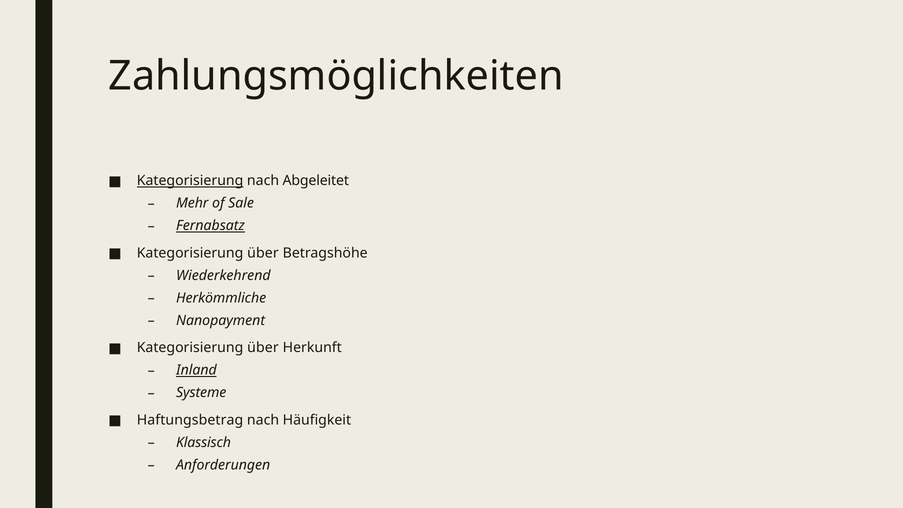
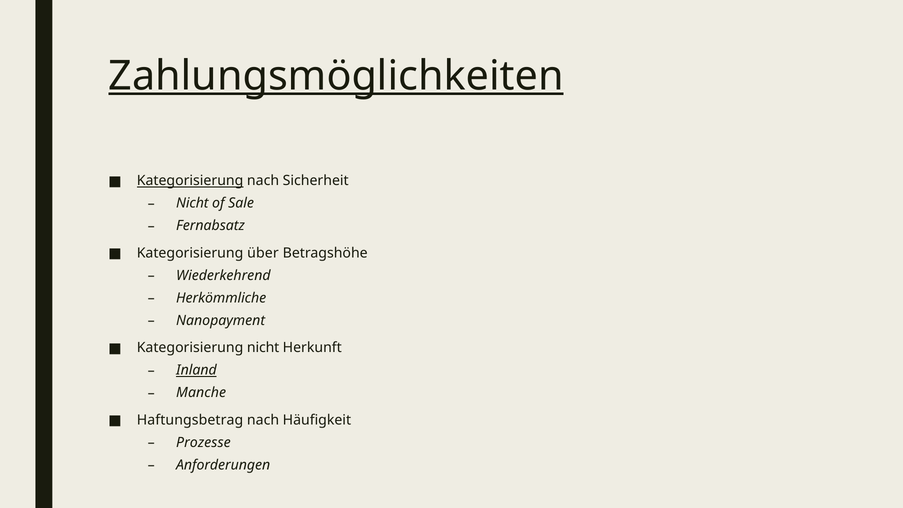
Zahlungsmöglichkeiten underline: none -> present
Abgeleitet: Abgeleitet -> Sicherheit
Mehr at (192, 203): Mehr -> Nicht
Fernabsatz underline: present -> none
über at (263, 348): über -> nicht
Systeme: Systeme -> Manche
Klassisch: Klassisch -> Prozesse
